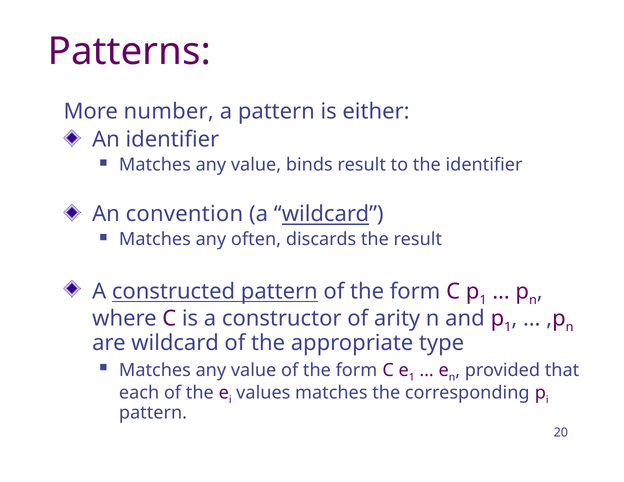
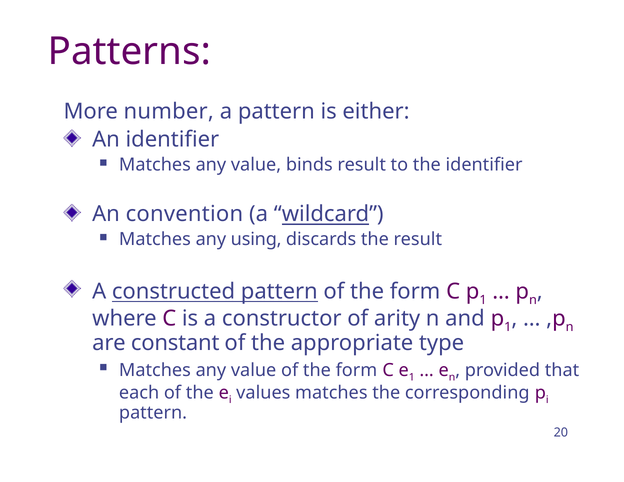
often: often -> using
are wildcard: wildcard -> constant
